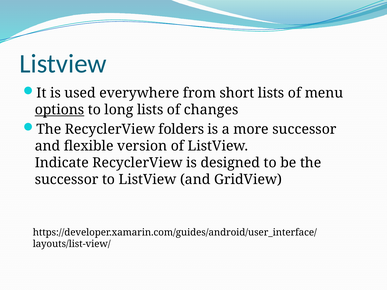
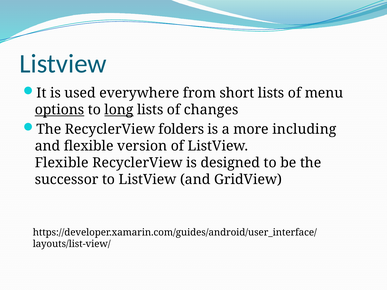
long underline: none -> present
more successor: successor -> including
Indicate at (62, 163): Indicate -> Flexible
